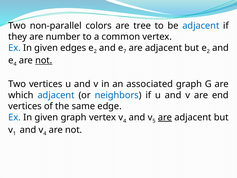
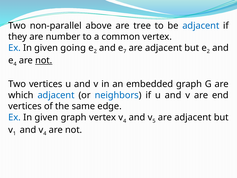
colors: colors -> above
edges: edges -> going
associated: associated -> embedded
are at (165, 117) underline: present -> none
